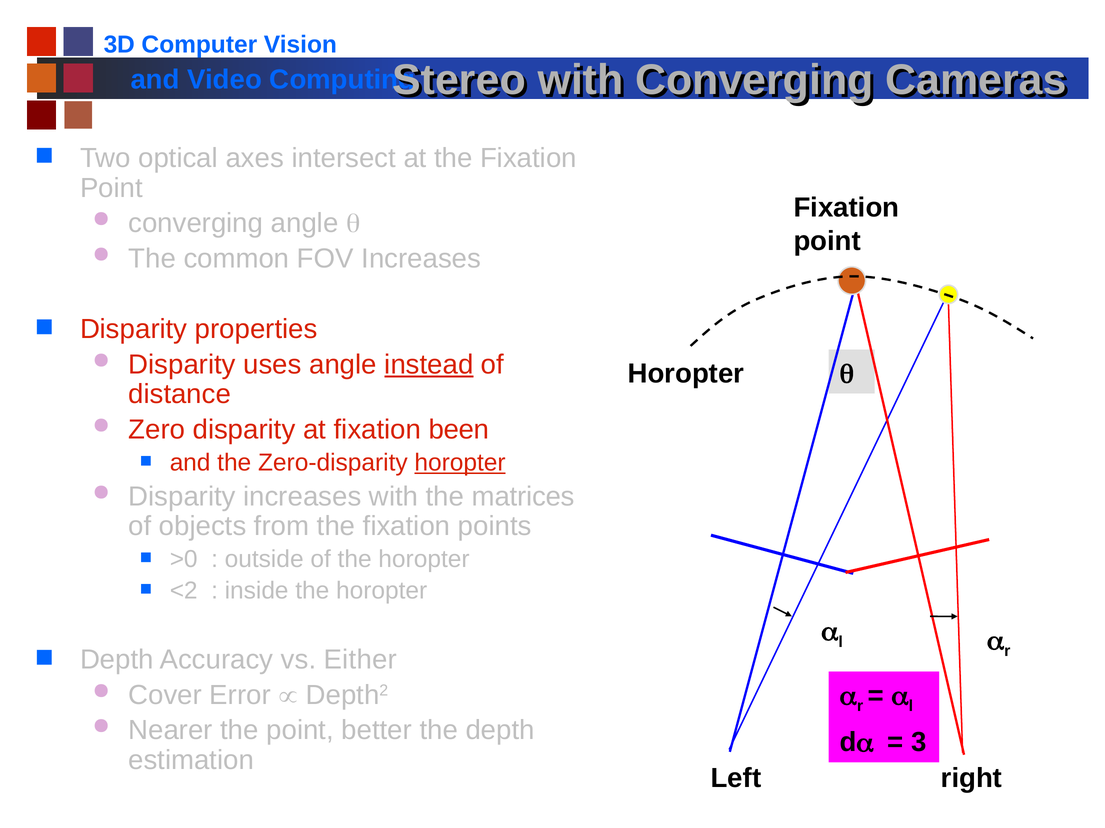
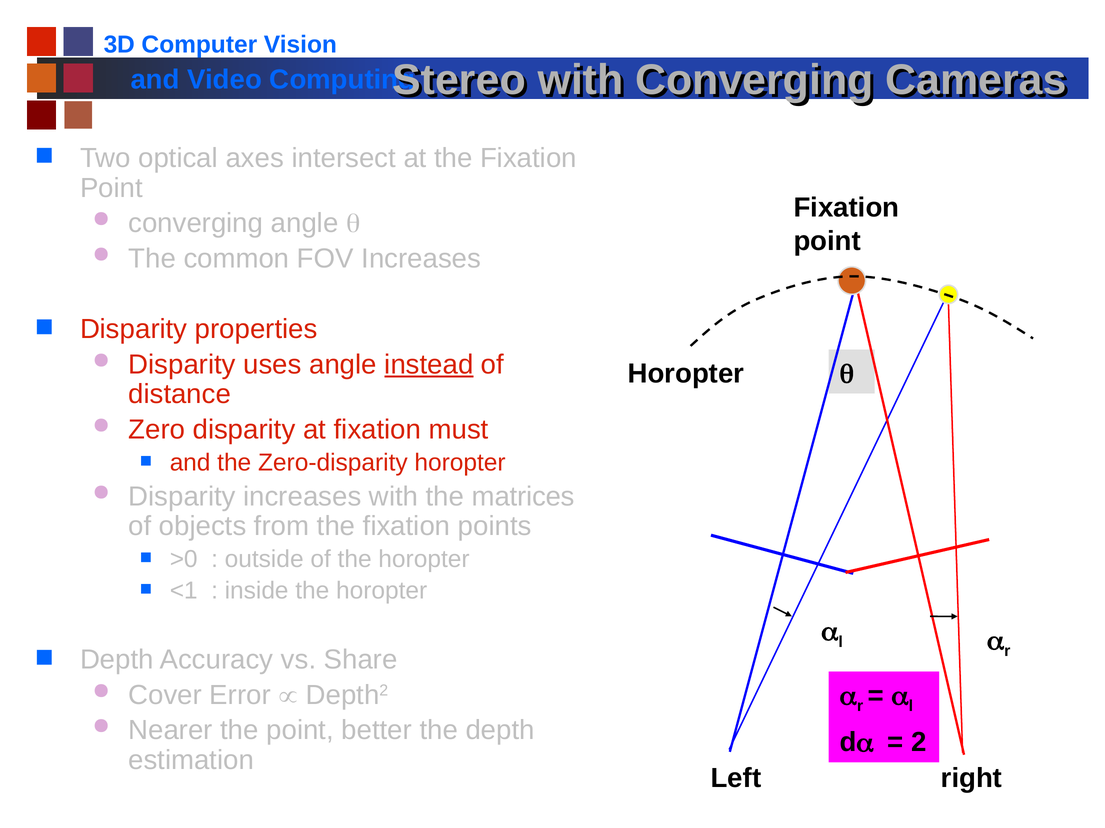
been: been -> must
horopter at (460, 463) underline: present -> none
<2: <2 -> <1
Either: Either -> Share
3: 3 -> 2
